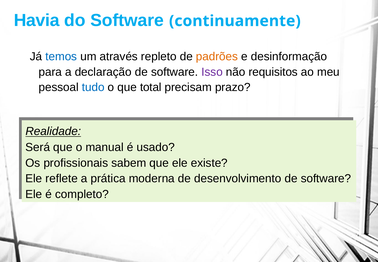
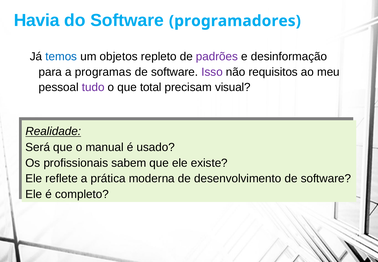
continuamente: continuamente -> programadores
através: através -> objetos
padrões colour: orange -> purple
declaração: declaração -> programas
tudo colour: blue -> purple
prazo: prazo -> visual
